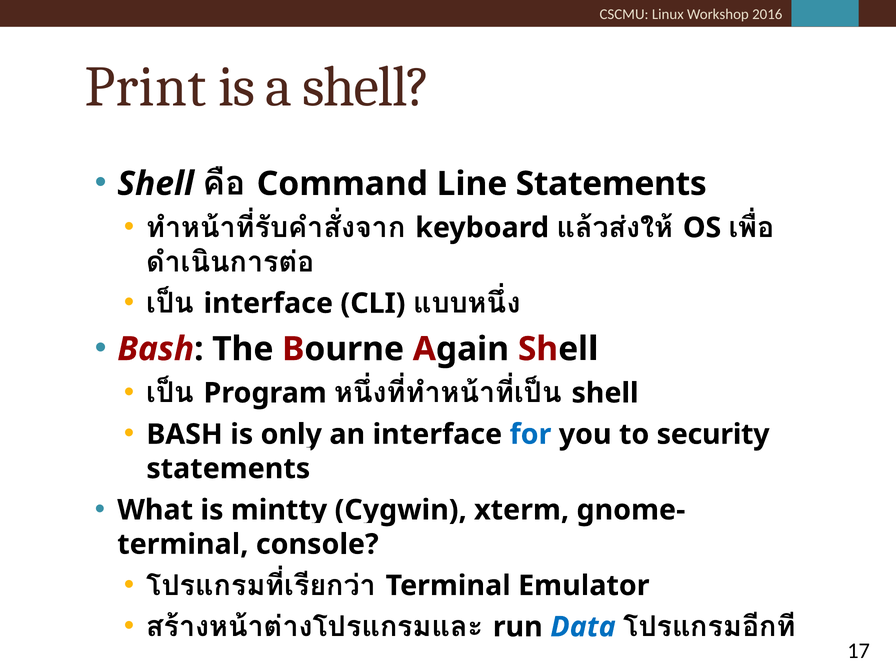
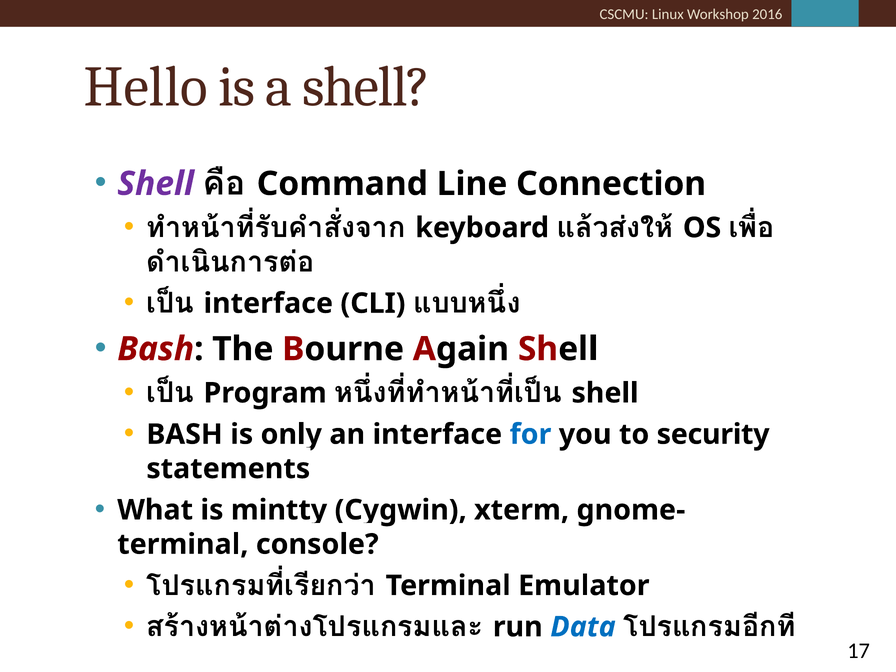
Print: Print -> Hello
Shell at (156, 184) colour: black -> purple
Line Statements: Statements -> Connection
